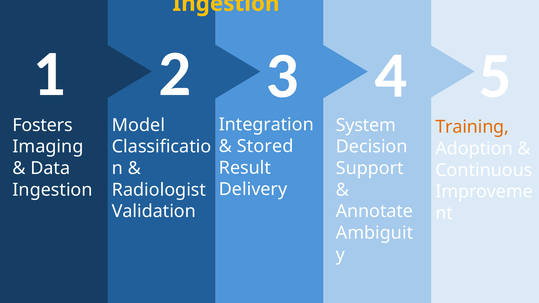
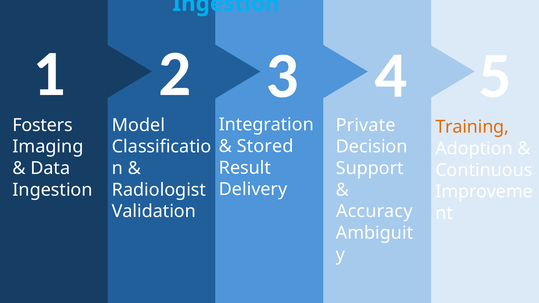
Ingestion at (226, 3) colour: yellow -> light blue
System: System -> Private
Annotate: Annotate -> Accuracy
